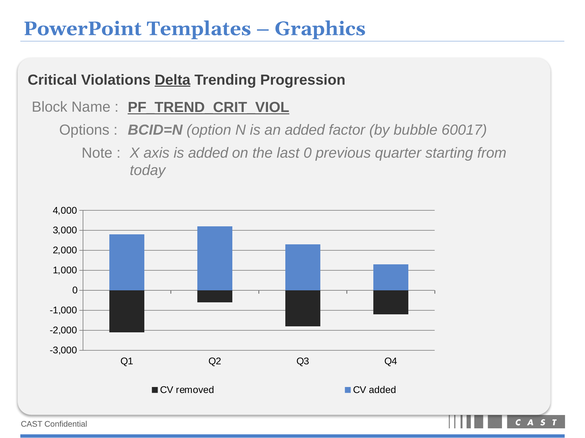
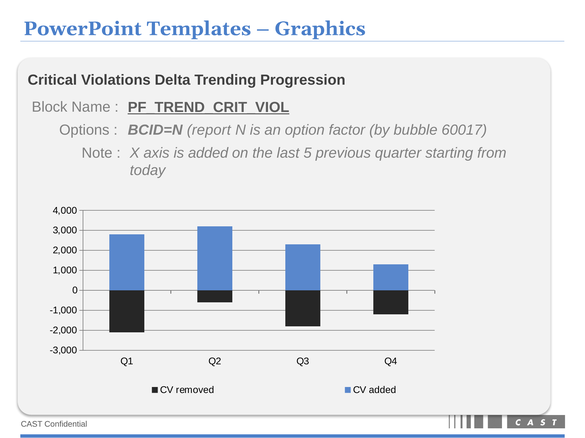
Delta underline: present -> none
option: option -> report
an added: added -> option
last 0: 0 -> 5
